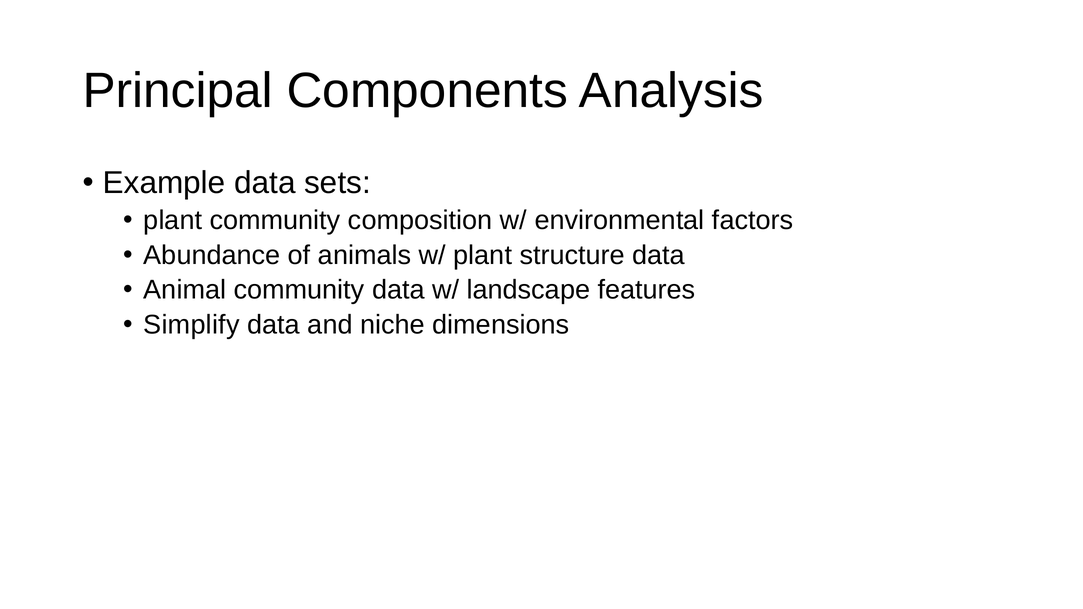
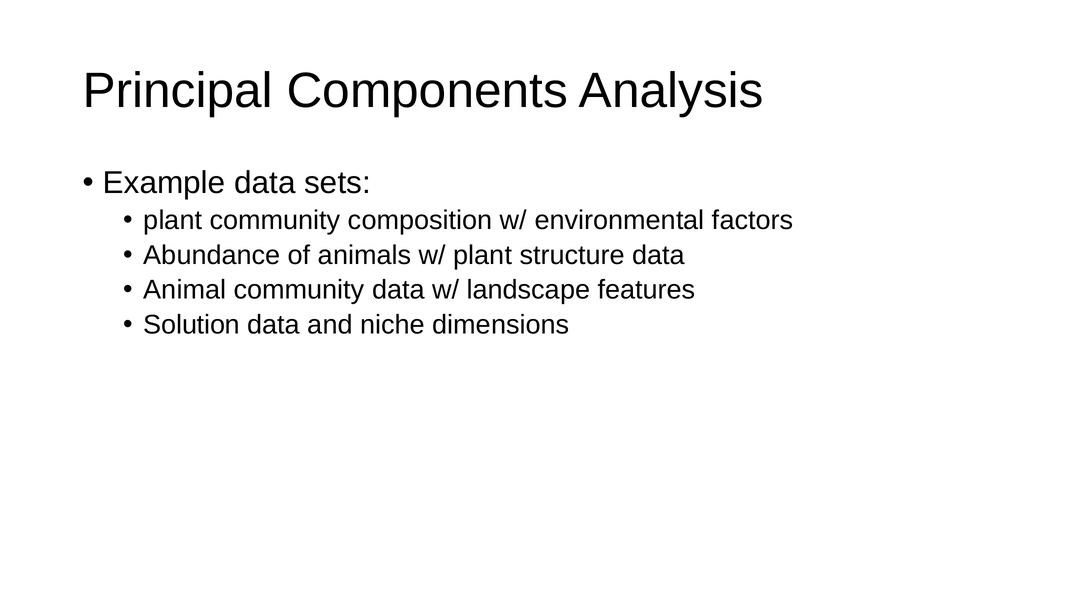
Simplify: Simplify -> Solution
